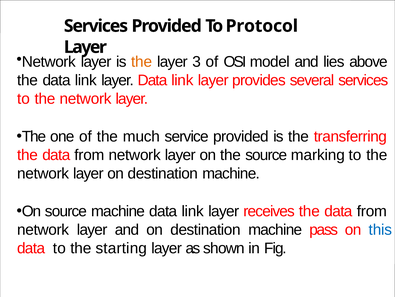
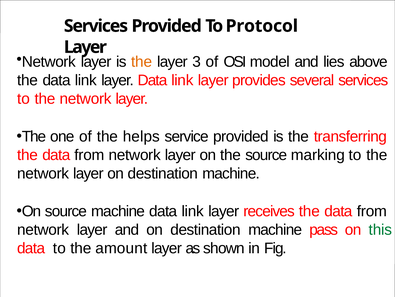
much: much -> helps
this colour: blue -> green
starting: starting -> amount
